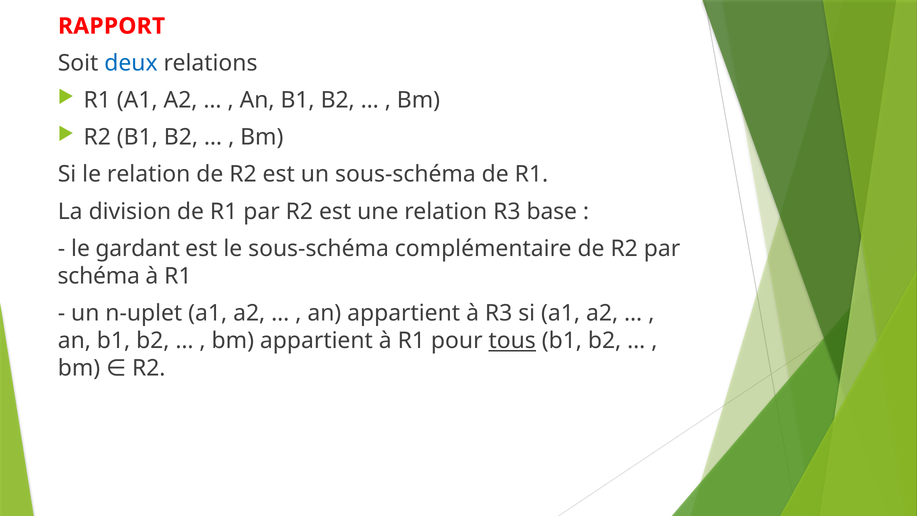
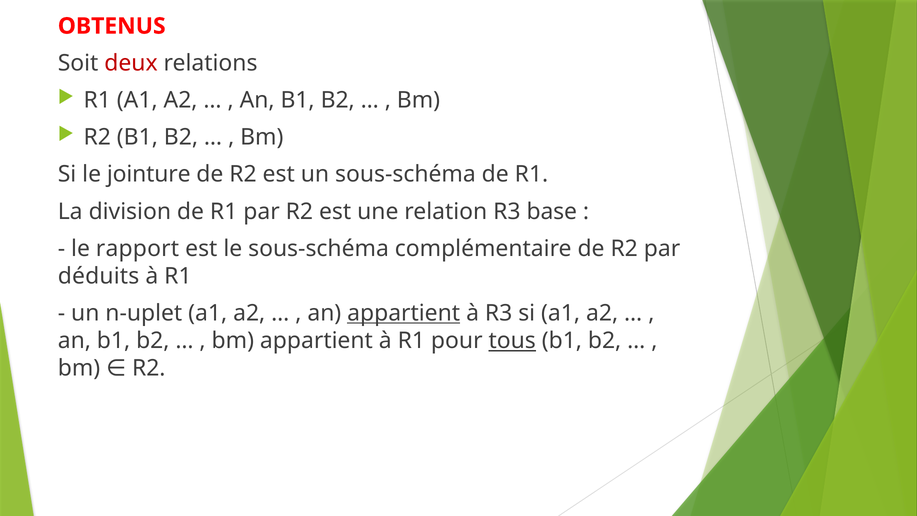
RAPPORT: RAPPORT -> OBTENUS
deux colour: blue -> red
le relation: relation -> jointure
gardant: gardant -> rapport
schéma: schéma -> déduits
appartient at (404, 313) underline: none -> present
